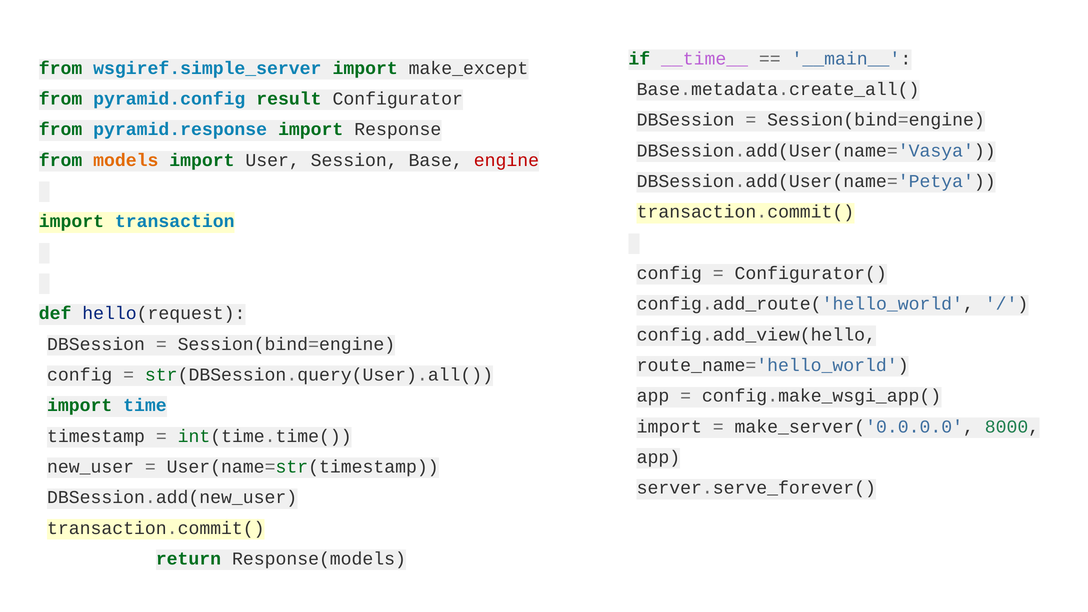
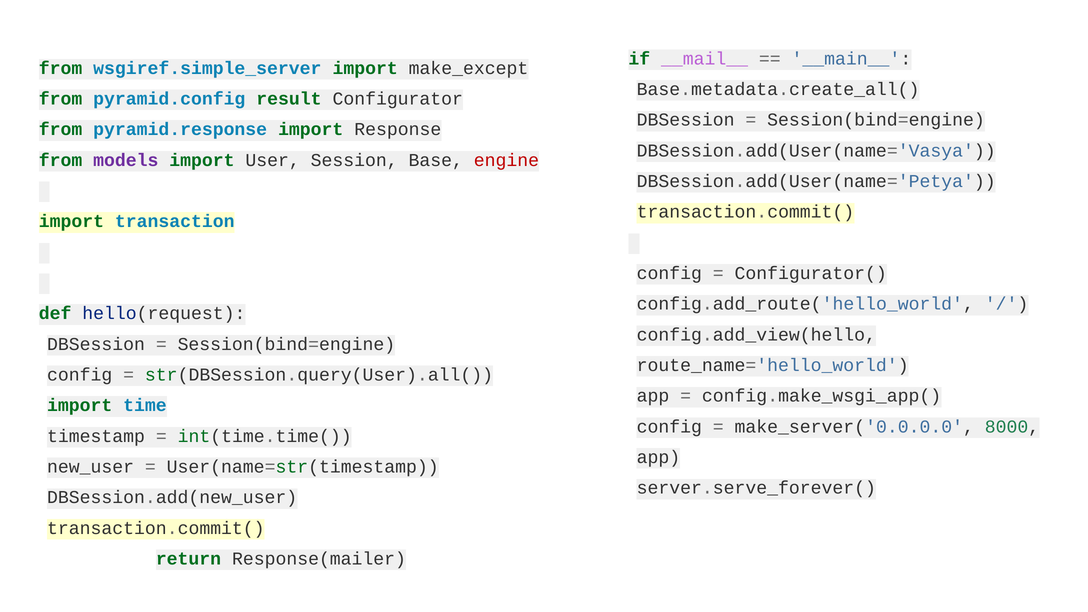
__time__: __time__ -> __mail__
models colour: orange -> purple
import at (669, 427): import -> config
Response(models: Response(models -> Response(mailer
